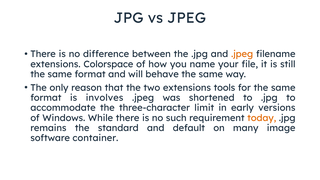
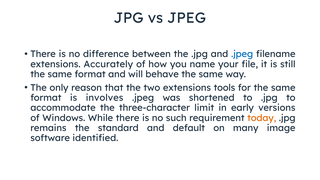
.jpeg at (242, 54) colour: orange -> blue
Colorspace: Colorspace -> Accurately
container: container -> identified
